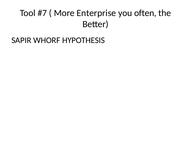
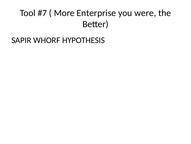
often: often -> were
